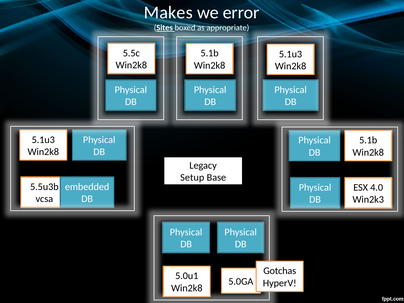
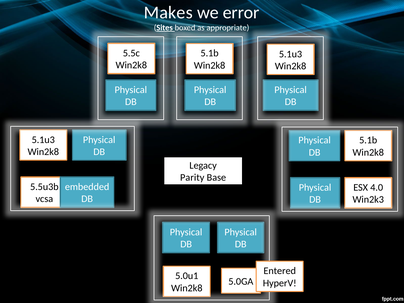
Setup: Setup -> Parity
Gotchas: Gotchas -> Entered
